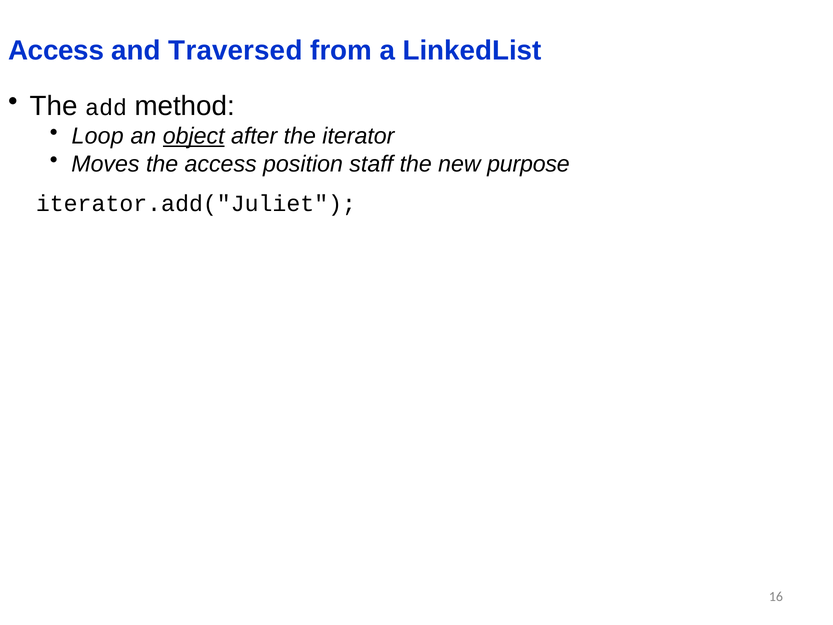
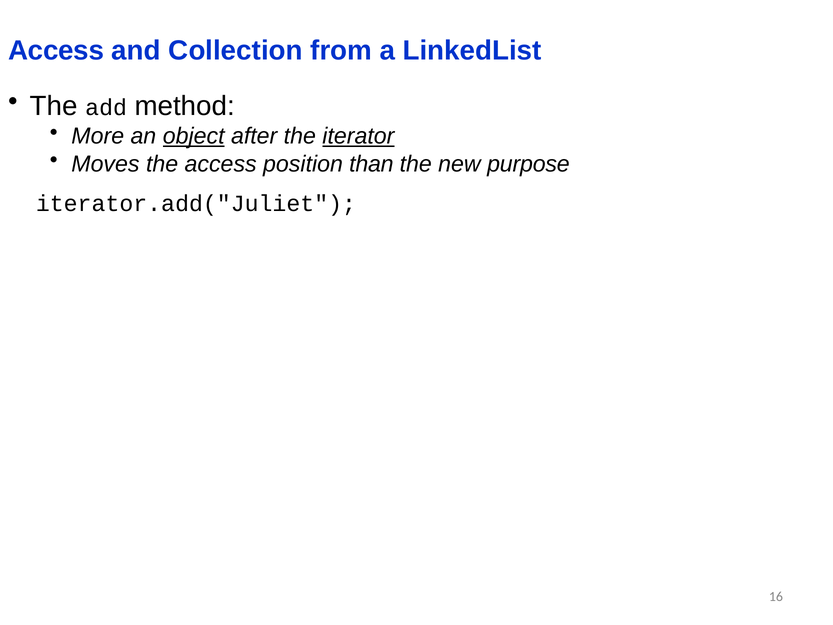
Traversed: Traversed -> Collection
Loop: Loop -> More
iterator underline: none -> present
staff: staff -> than
